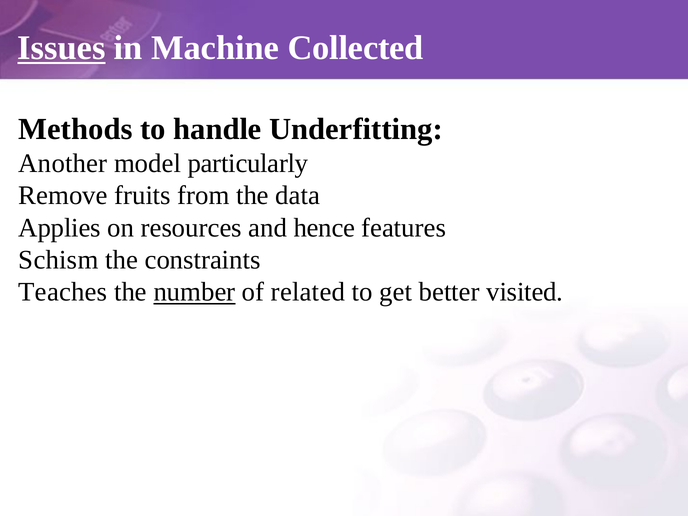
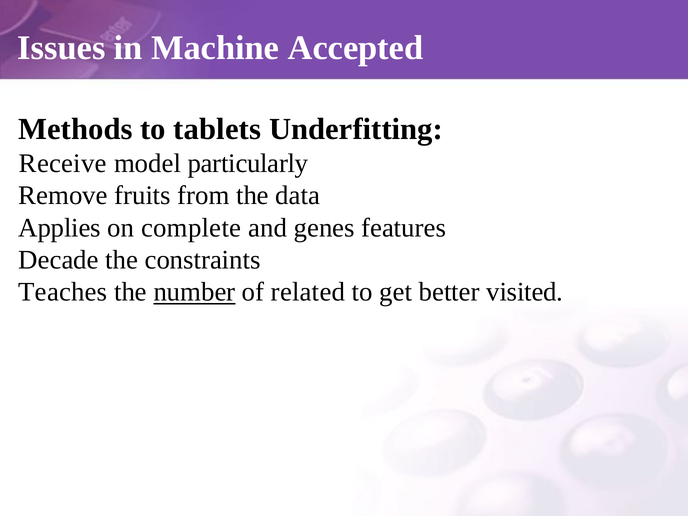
Issues underline: present -> none
Collected: Collected -> Accepted
handle: handle -> tablets
Another: Another -> Receive
resources: resources -> complete
hence: hence -> genes
Schism: Schism -> Decade
